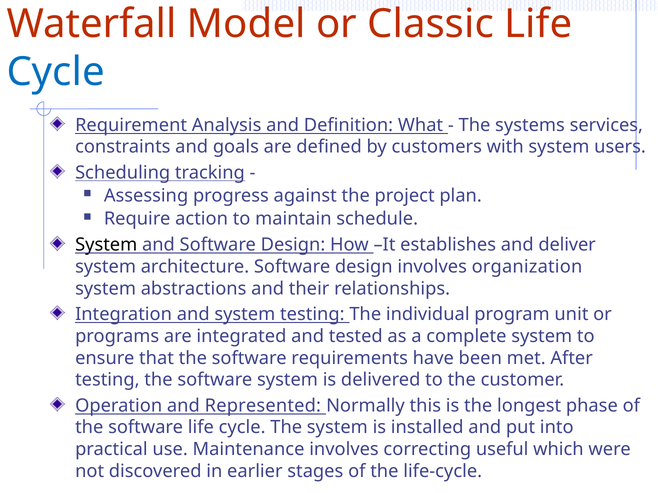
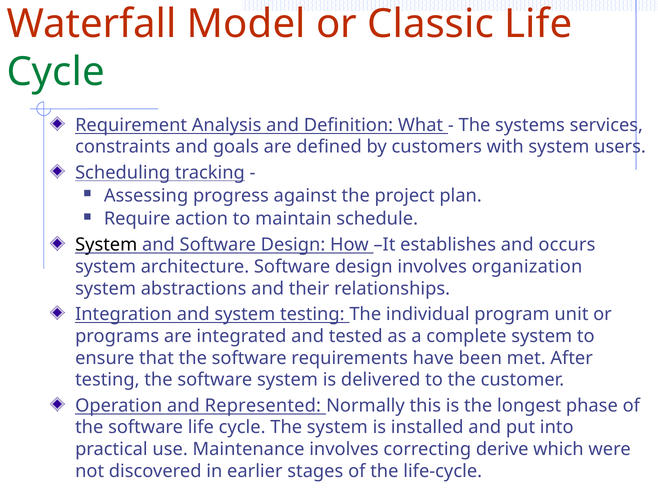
Cycle at (56, 72) colour: blue -> green
deliver: deliver -> occurs
useful: useful -> derive
